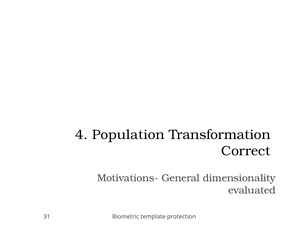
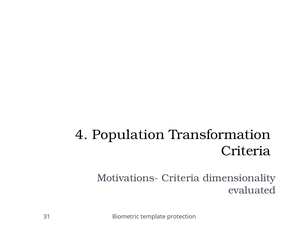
Correct at (246, 151): Correct -> Criteria
Motivations- General: General -> Criteria
